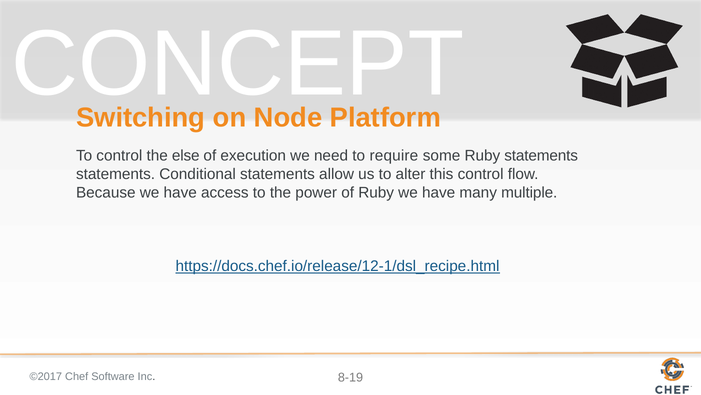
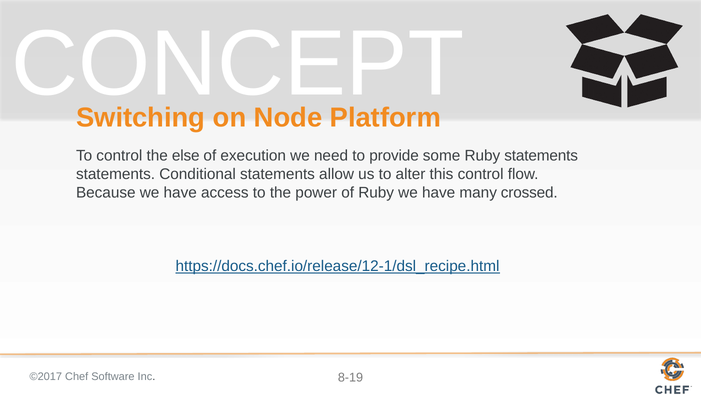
require: require -> provide
multiple: multiple -> crossed
